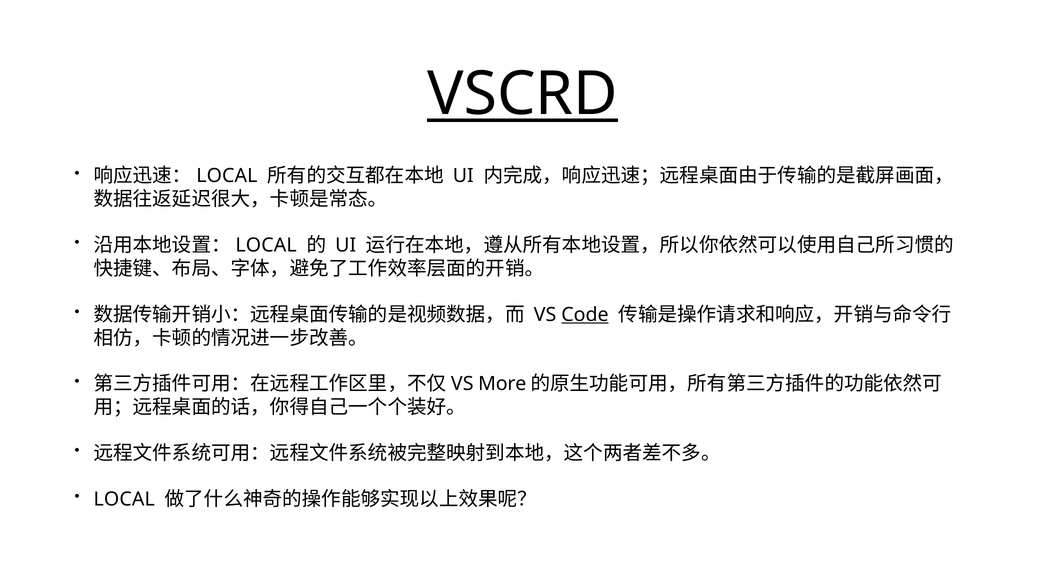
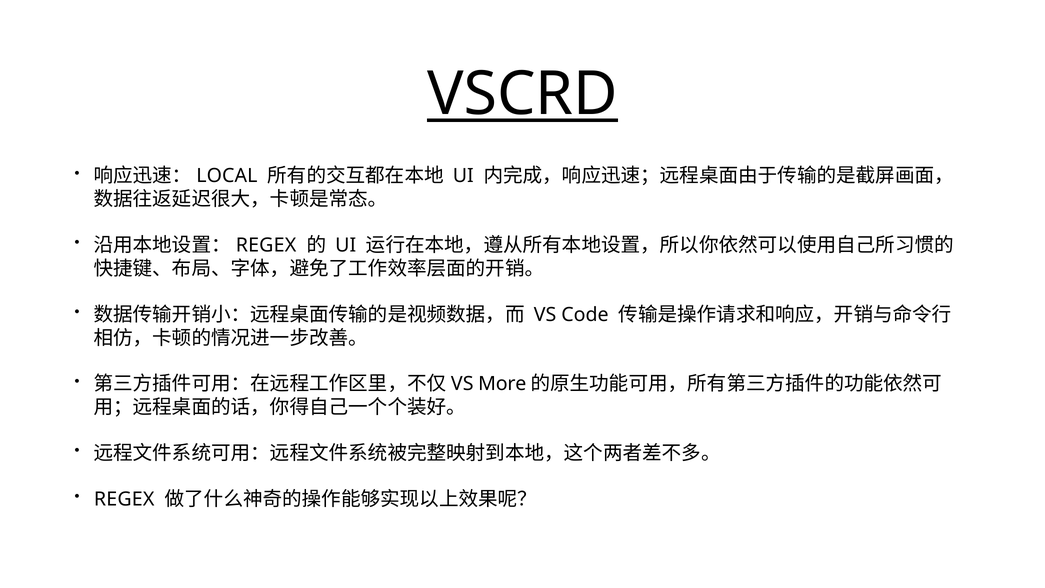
LOCAL at (266, 245): LOCAL -> REGEX
Code underline: present -> none
LOCAL at (124, 499): LOCAL -> REGEX
